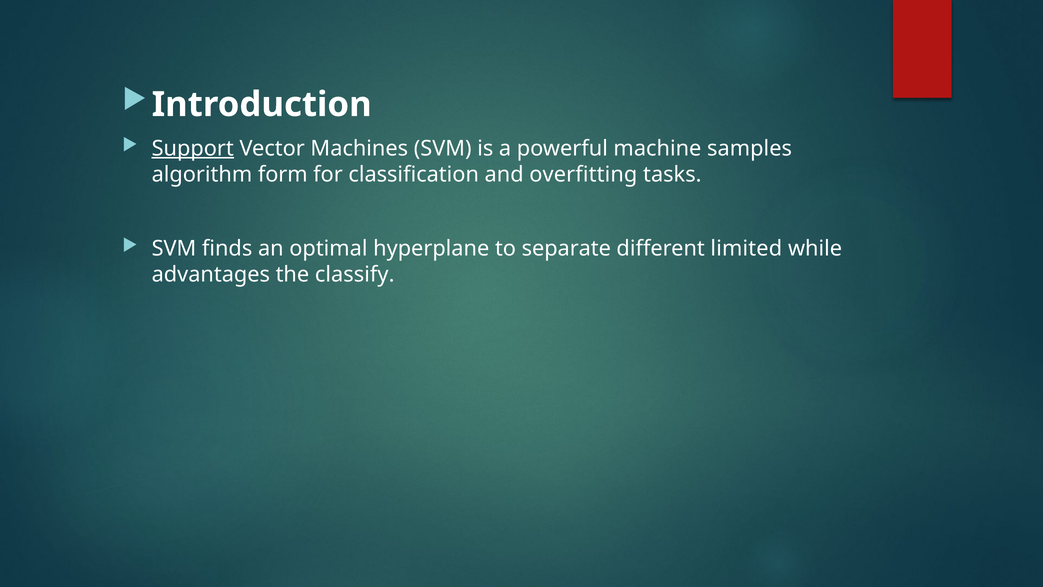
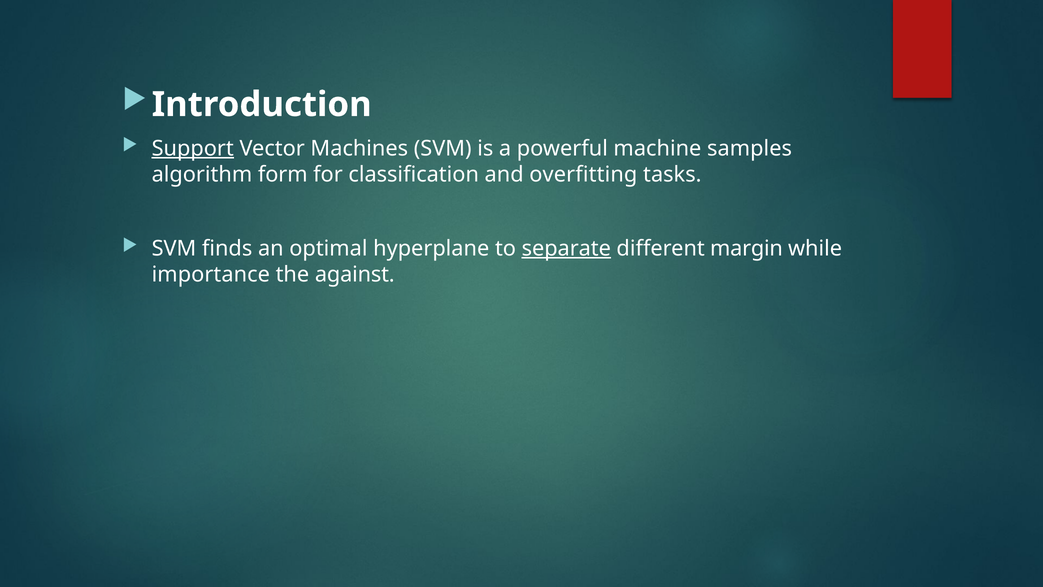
separate underline: none -> present
limited: limited -> margin
advantages: advantages -> importance
classify: classify -> against
